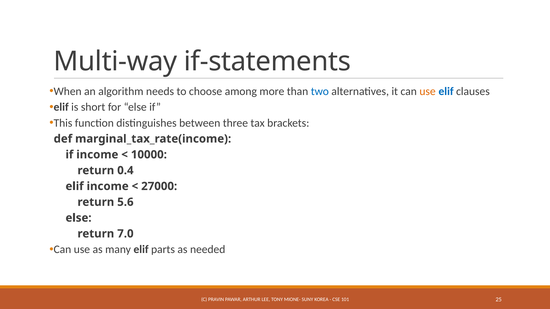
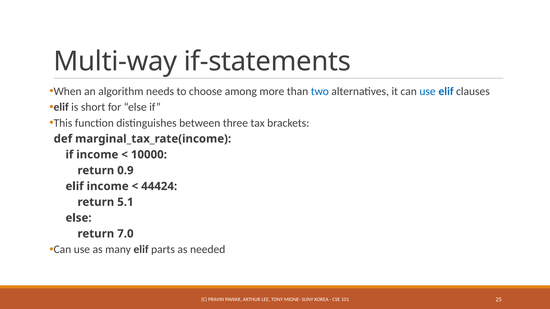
use at (428, 91) colour: orange -> blue
0.4: 0.4 -> 0.9
27000: 27000 -> 44424
5.6: 5.6 -> 5.1
